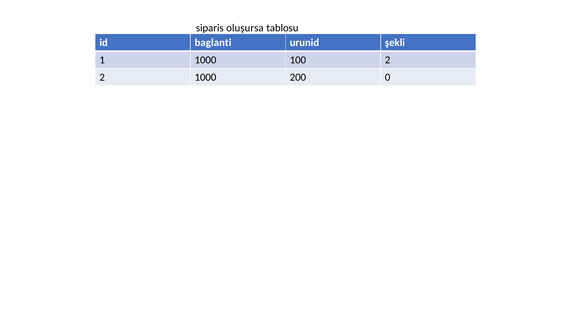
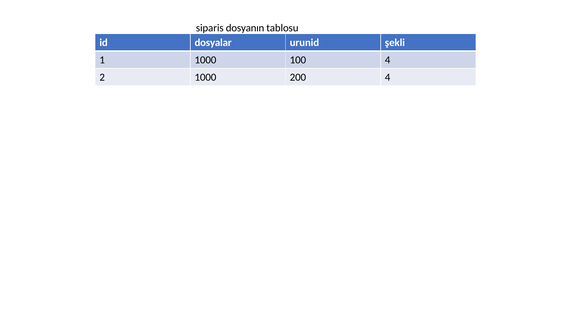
oluşursa: oluşursa -> dosyanın
baglanti: baglanti -> dosyalar
100 2: 2 -> 4
200 0: 0 -> 4
